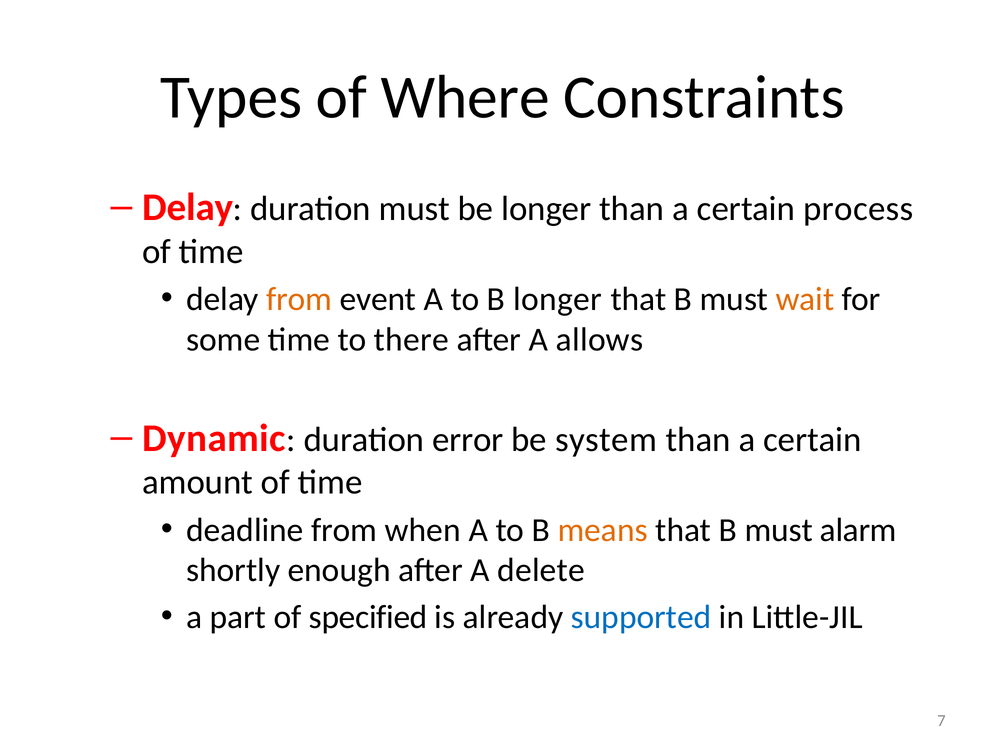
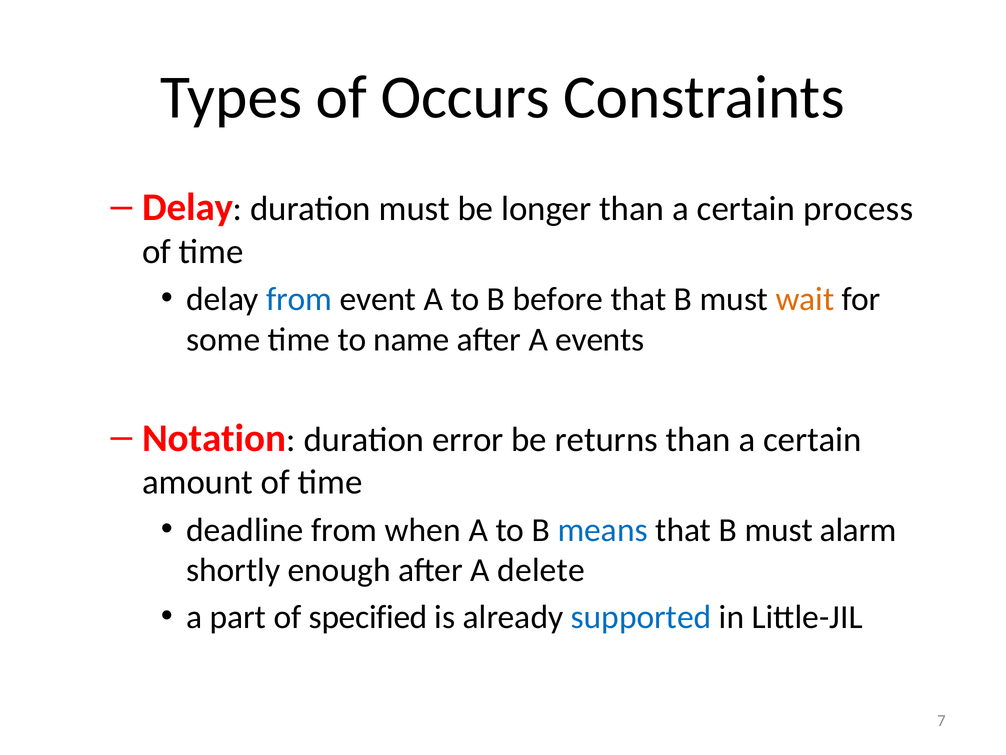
Where: Where -> Occurs
from at (299, 299) colour: orange -> blue
B longer: longer -> before
there: there -> name
allows: allows -> events
Dynamic: Dynamic -> Notation
system: system -> returns
means colour: orange -> blue
